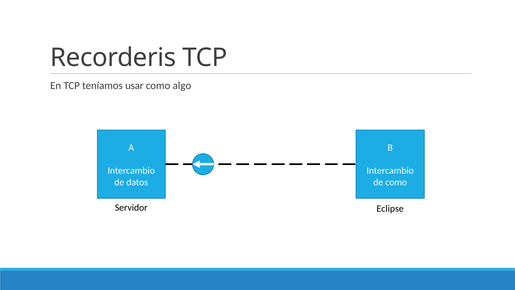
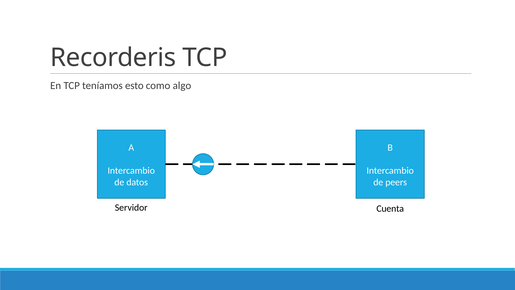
usar: usar -> esto
de como: como -> peers
Eclipse: Eclipse -> Cuenta
